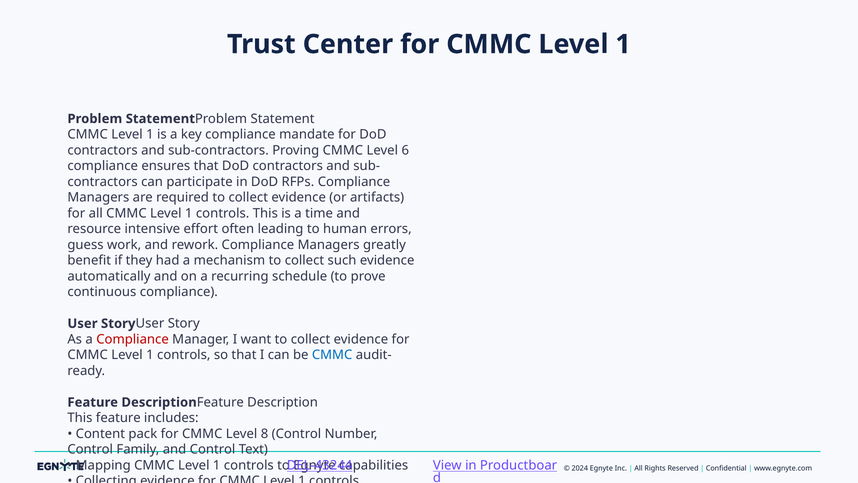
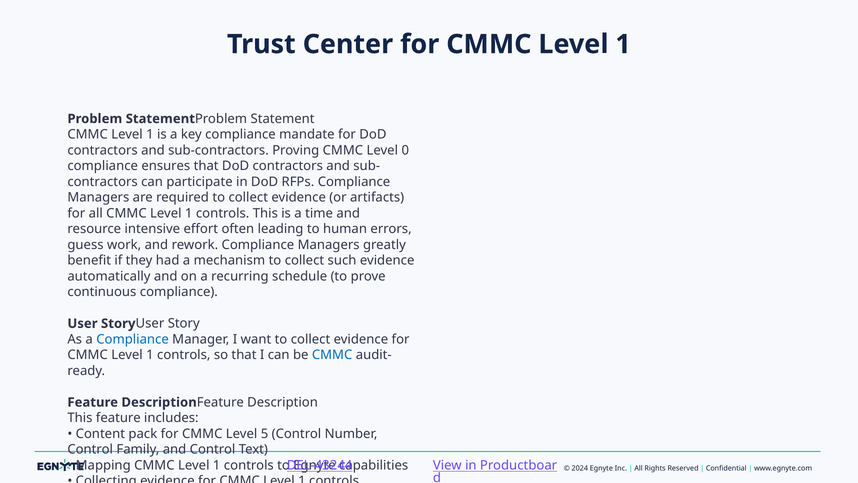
6: 6 -> 0
Compliance at (133, 339) colour: red -> blue
8: 8 -> 5
